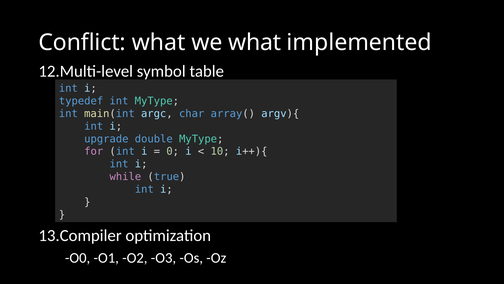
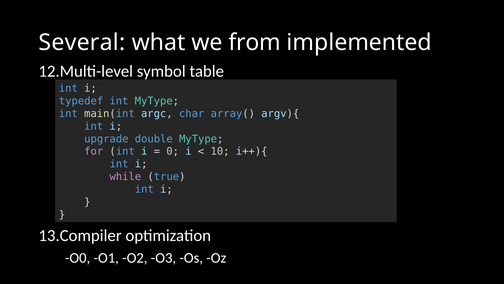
Conflict: Conflict -> Several
we what: what -> from
